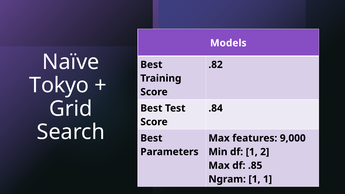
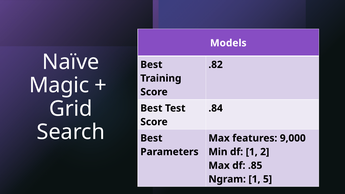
Tokyo: Tokyo -> Magic
1 1: 1 -> 5
